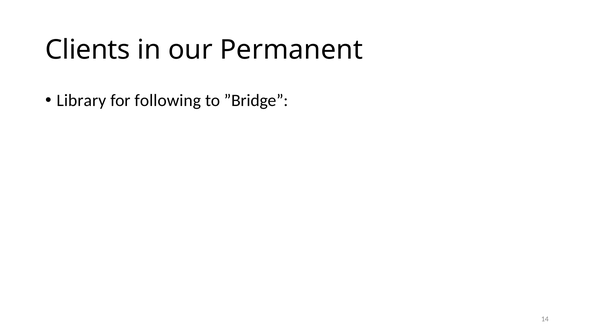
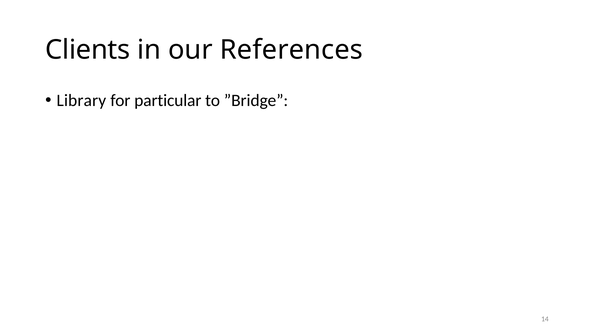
Permanent: Permanent -> References
following: following -> particular
